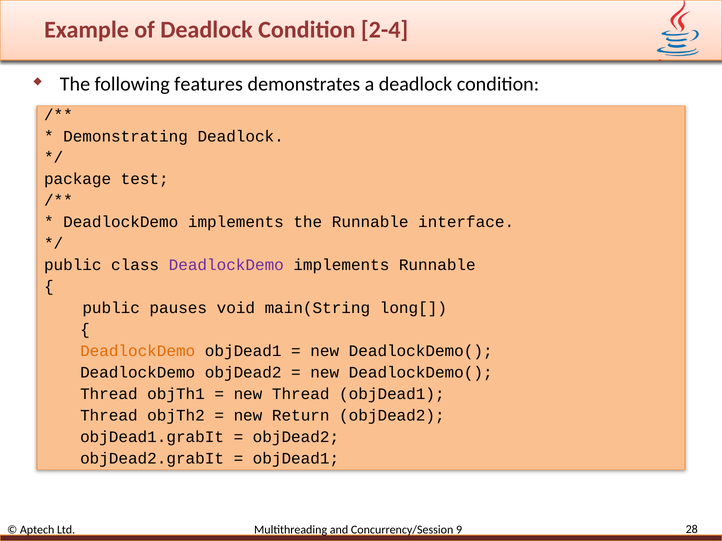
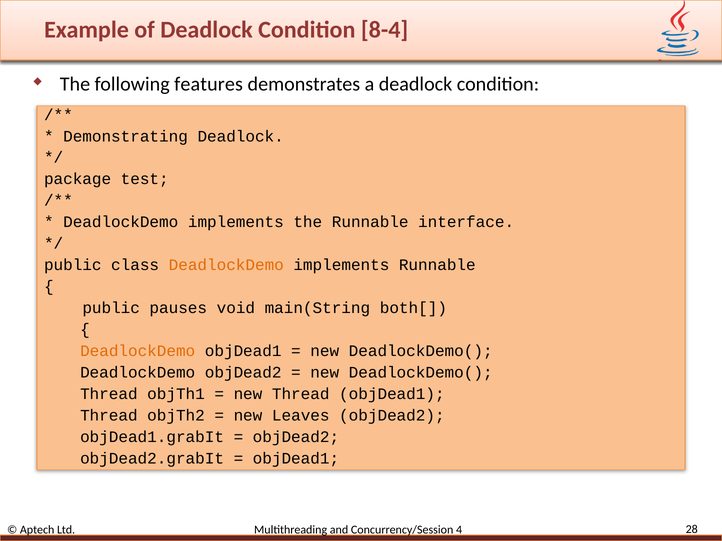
2-4: 2-4 -> 8-4
DeadlockDemo at (226, 265) colour: purple -> orange
long[: long[ -> both[
Return: Return -> Leaves
9: 9 -> 4
